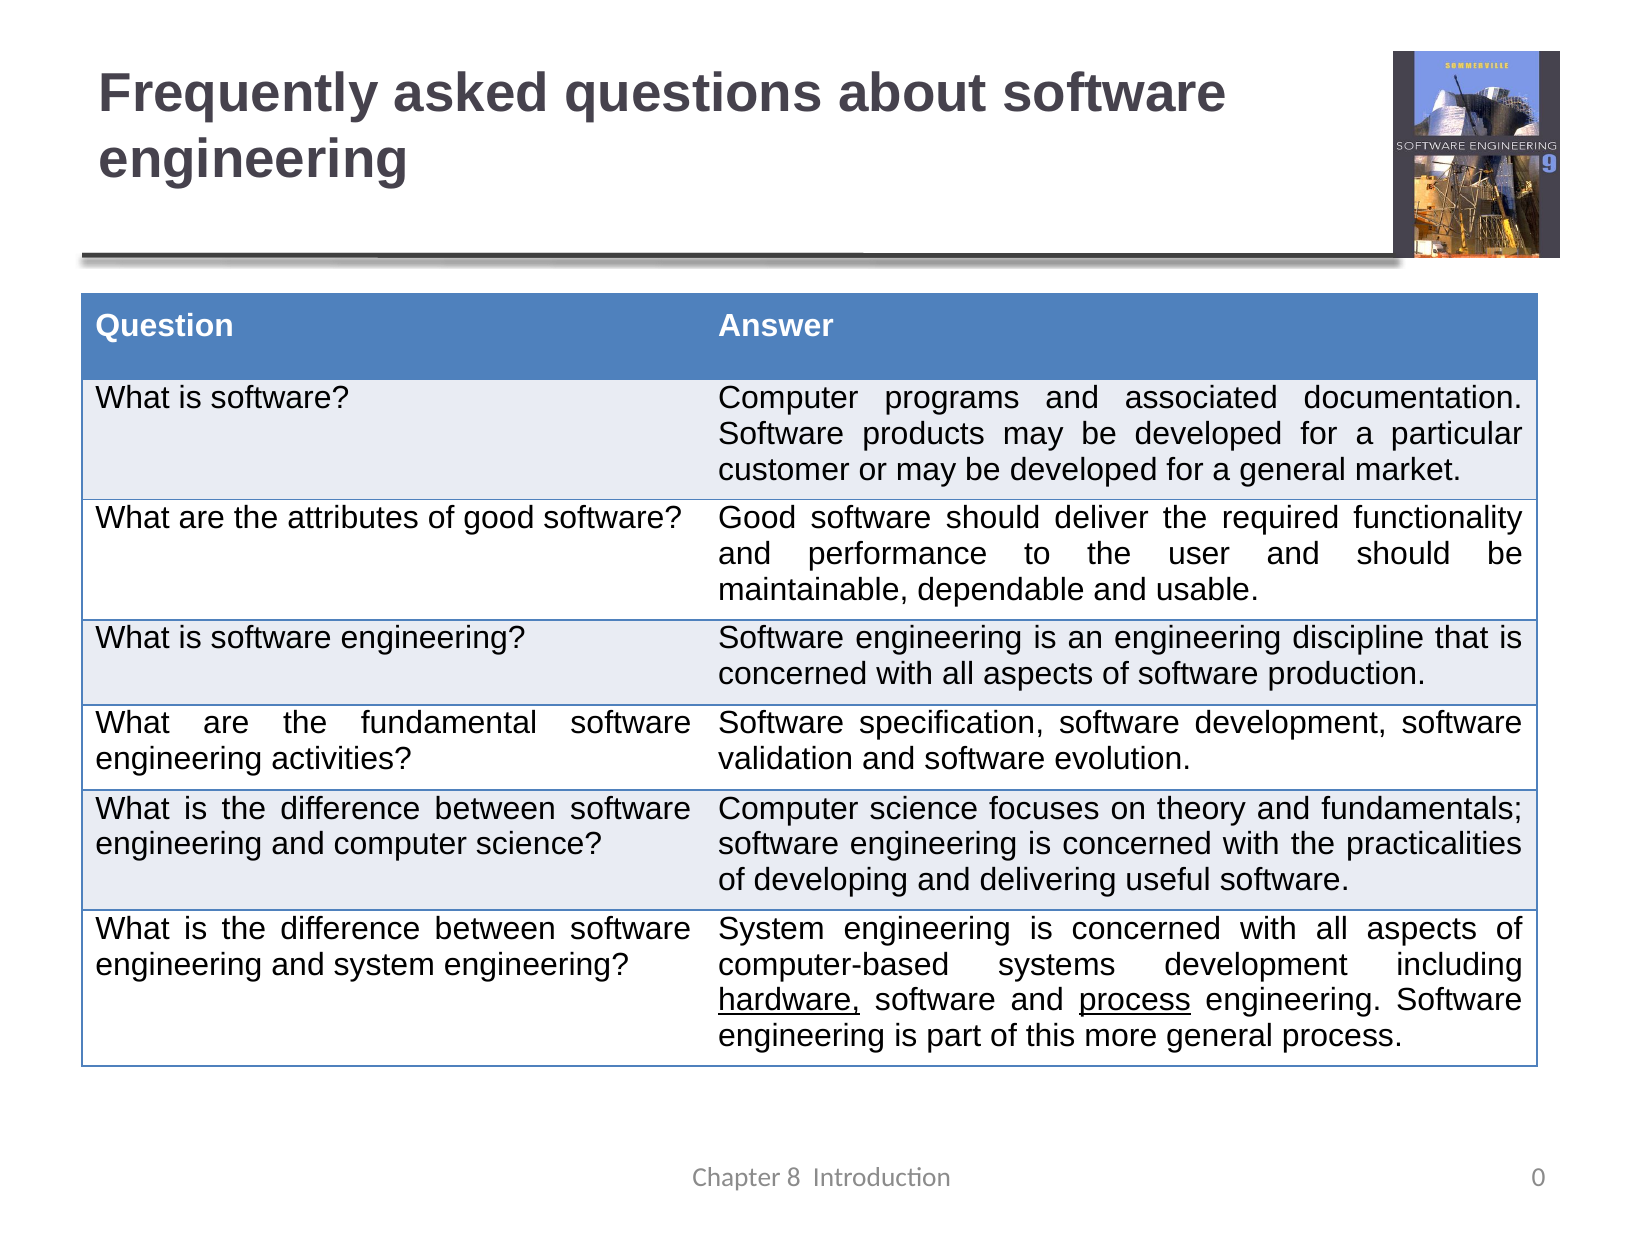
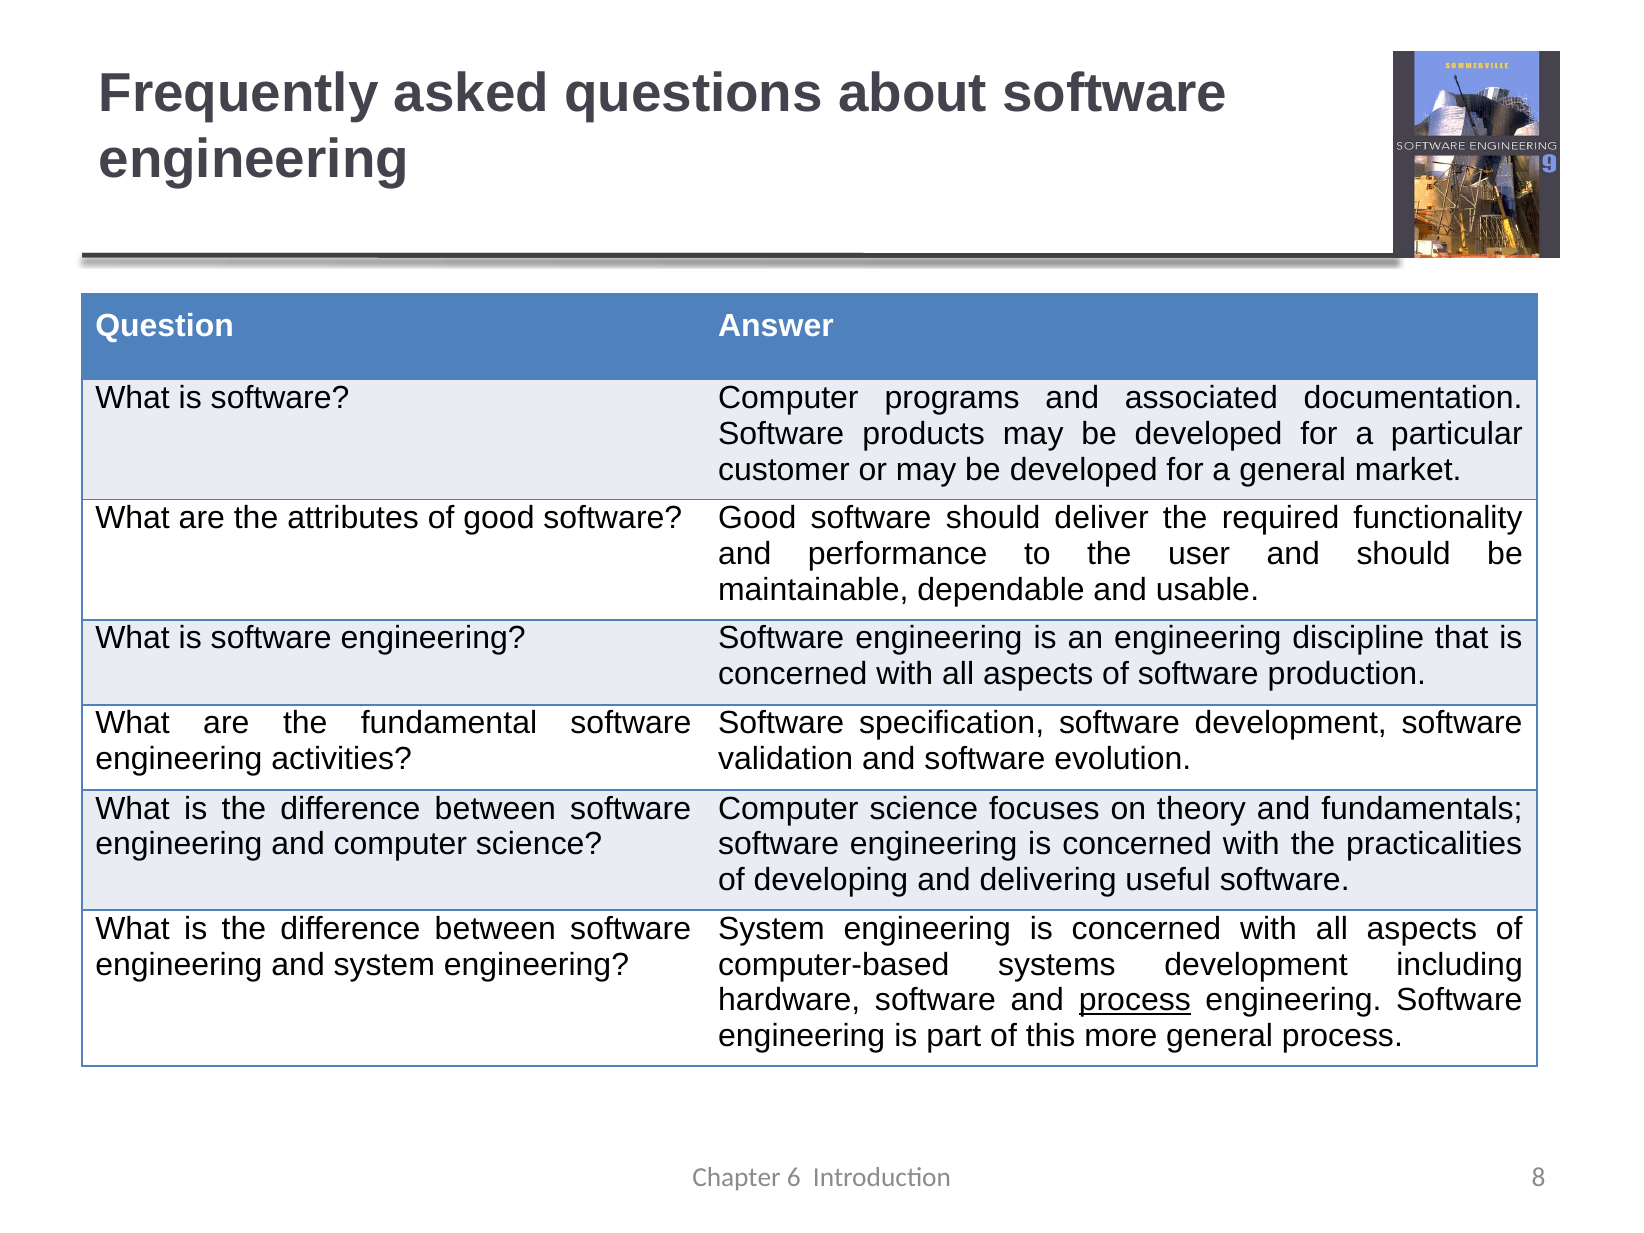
hardware underline: present -> none
8: 8 -> 6
0: 0 -> 8
